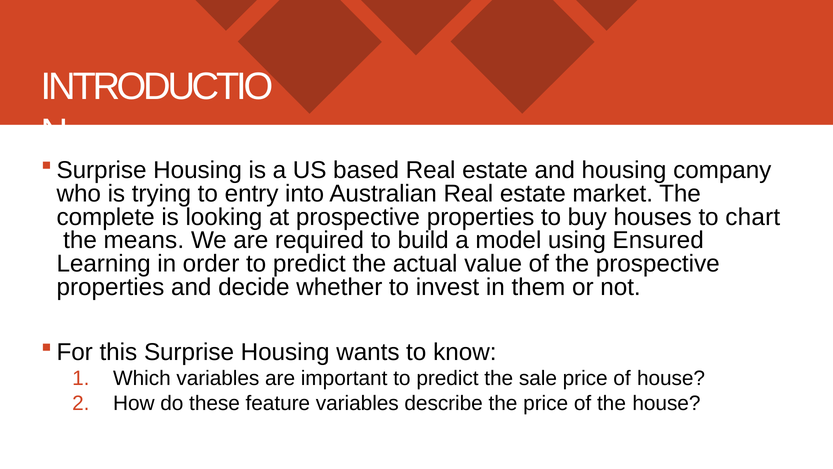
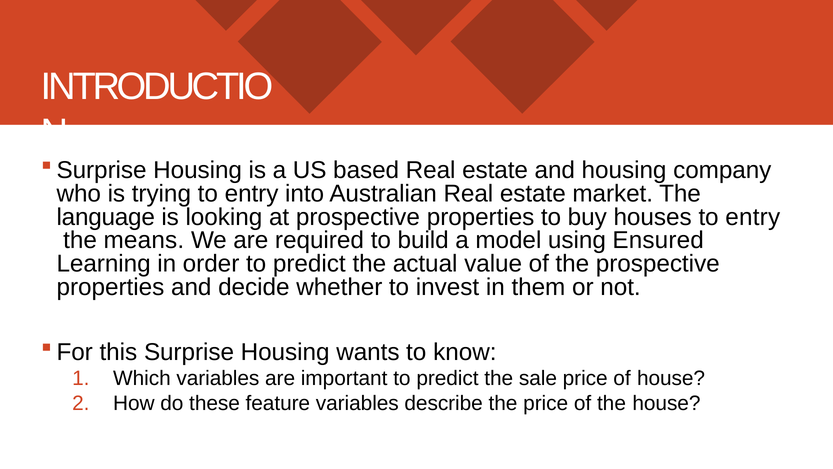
complete: complete -> language
houses to chart: chart -> entry
